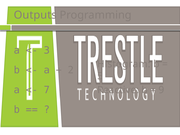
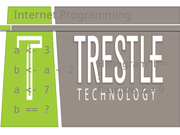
Outputs: Outputs -> Internet
